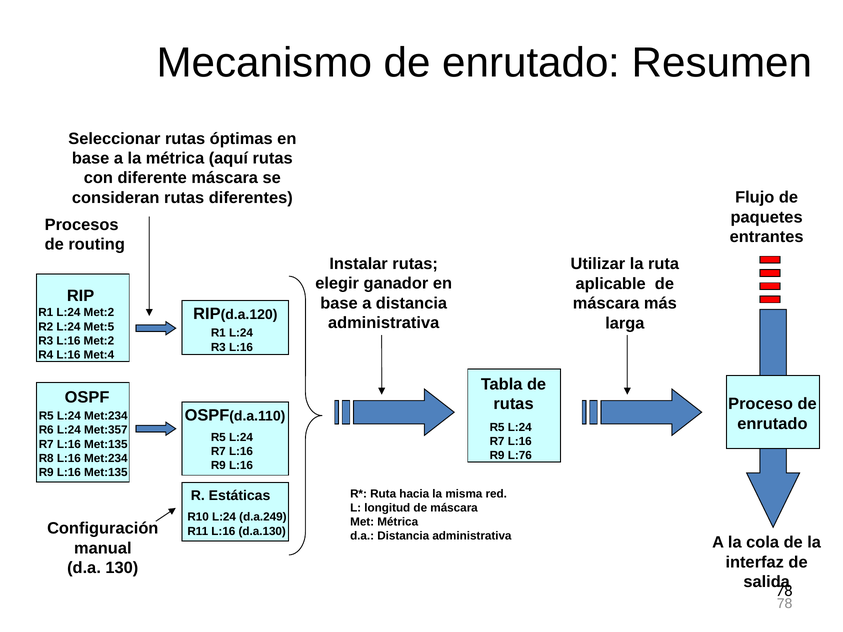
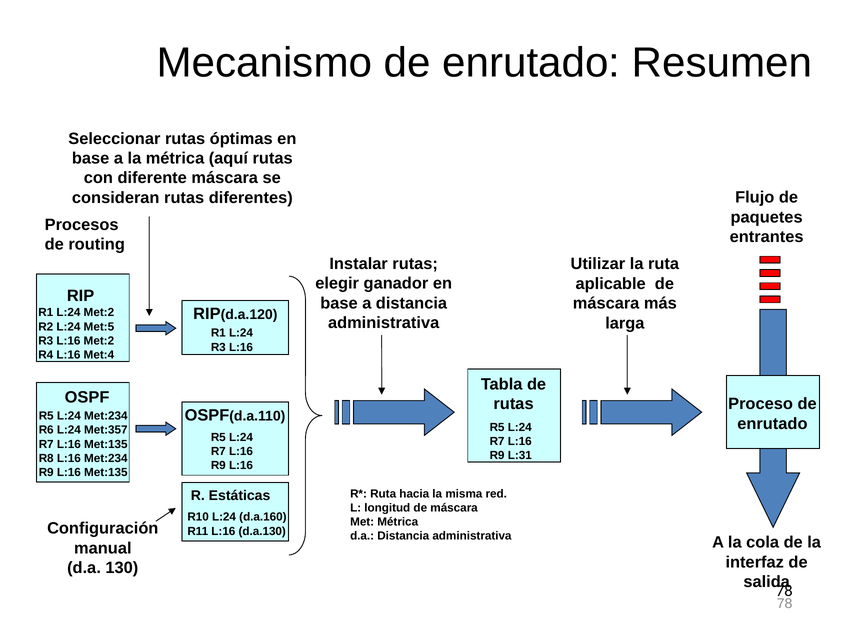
L:76: L:76 -> L:31
d.a.249: d.a.249 -> d.a.160
